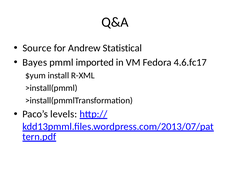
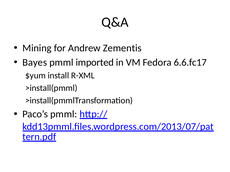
Source: Source -> Mining
Statistical: Statistical -> Zementis
4.6.fc17: 4.6.fc17 -> 6.6.fc17
Paco’s levels: levels -> pmml
